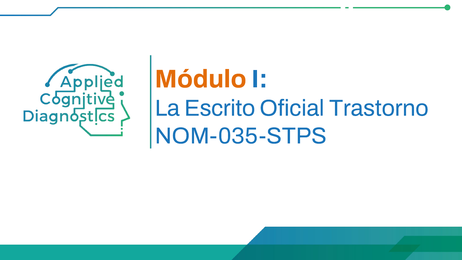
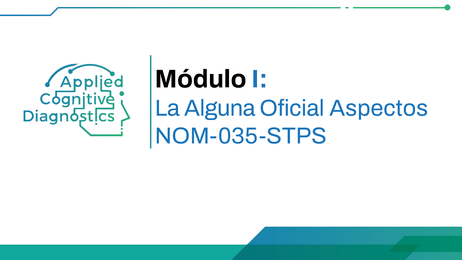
Módulo colour: orange -> black
Escrito: Escrito -> Alguna
Trastorno: Trastorno -> Aspectos
